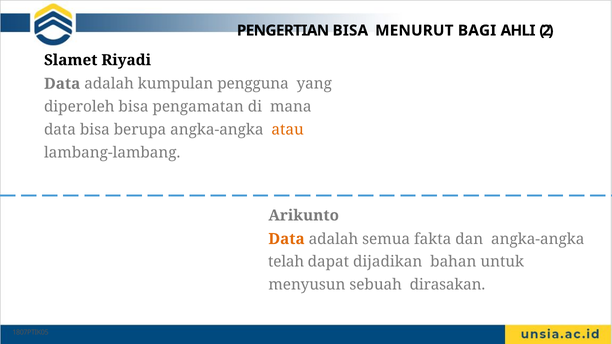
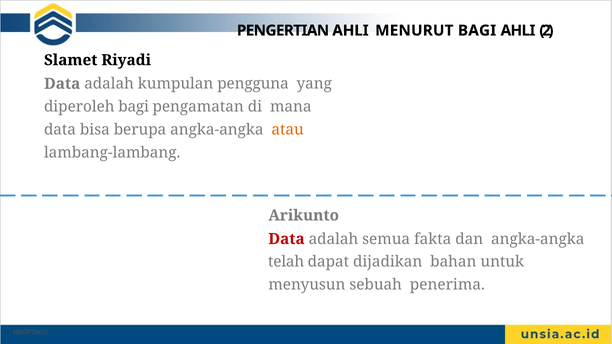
PENGERTIAN BISA: BISA -> AHLI
diperoleh bisa: bisa -> bagi
Data at (287, 239) colour: orange -> red
dirasakan: dirasakan -> penerima
